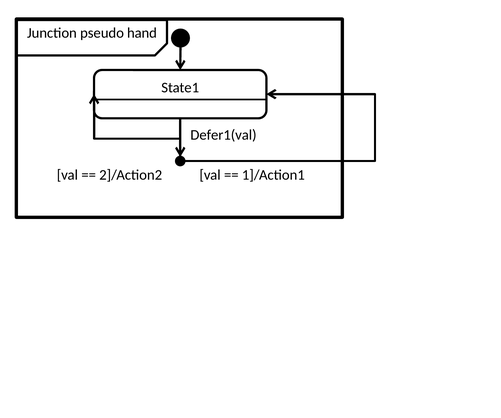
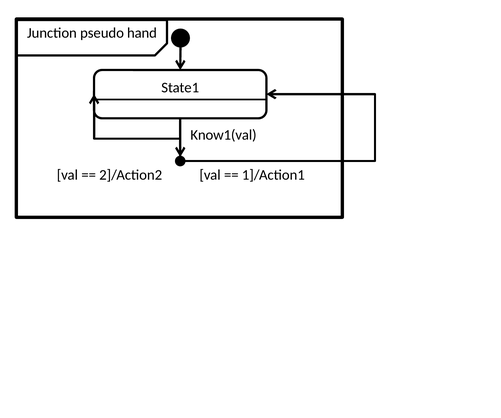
Defer1(val: Defer1(val -> Know1(val
